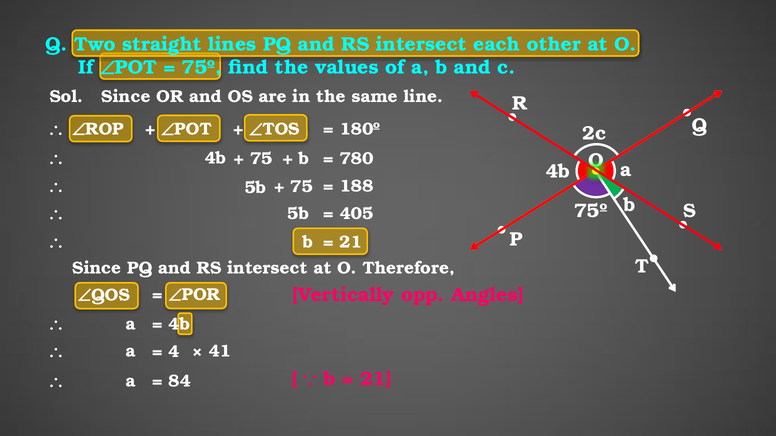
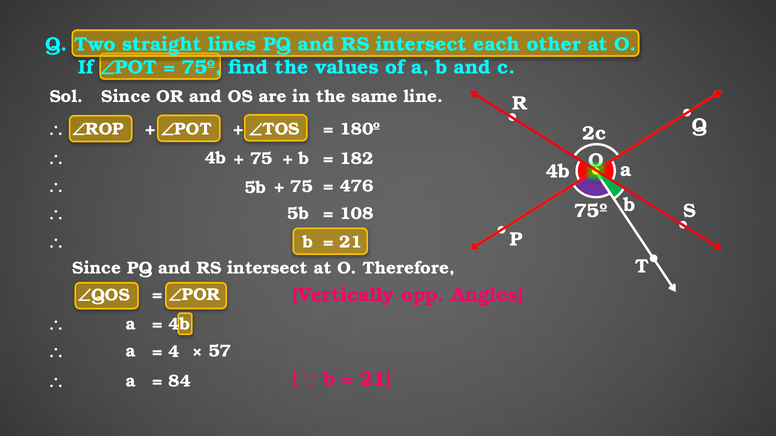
780: 780 -> 182
188: 188 -> 476
405: 405 -> 108
41: 41 -> 57
